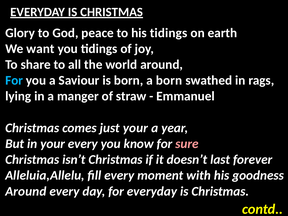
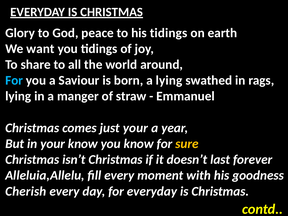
a born: born -> lying
your every: every -> know
sure colour: pink -> yellow
Around at (26, 191): Around -> Cherish
